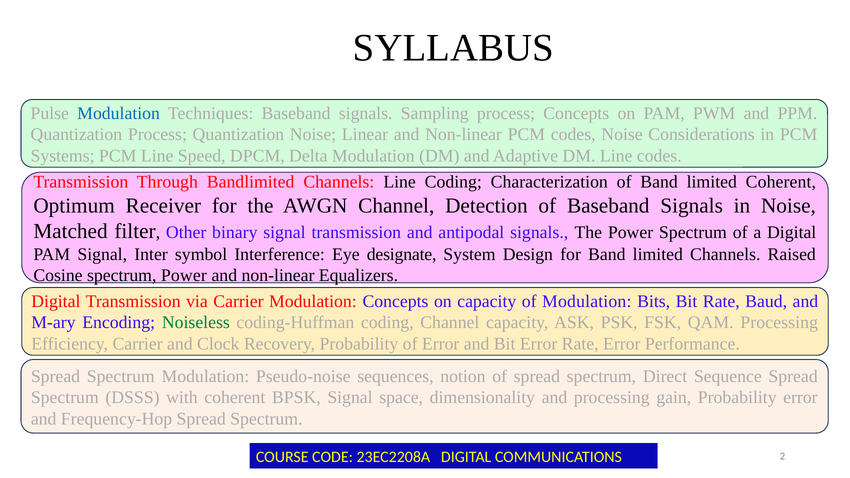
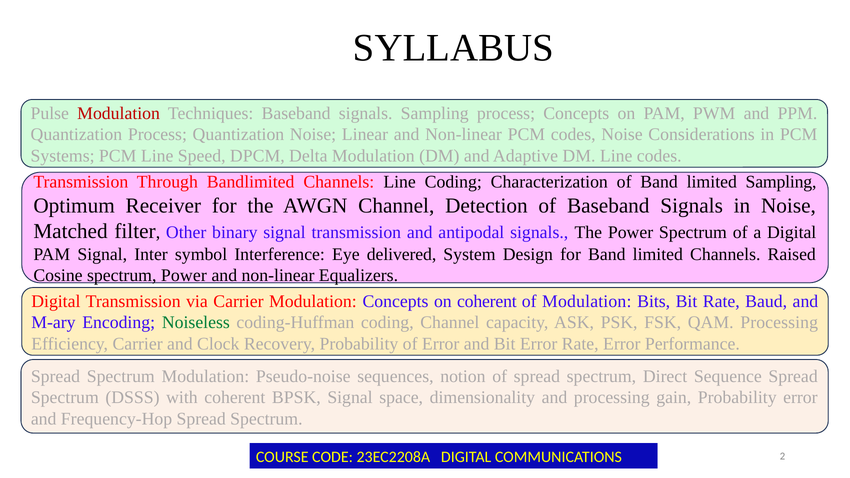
Modulation at (119, 113) colour: blue -> red
limited Coherent: Coherent -> Sampling
designate: designate -> delivered
on capacity: capacity -> coherent
